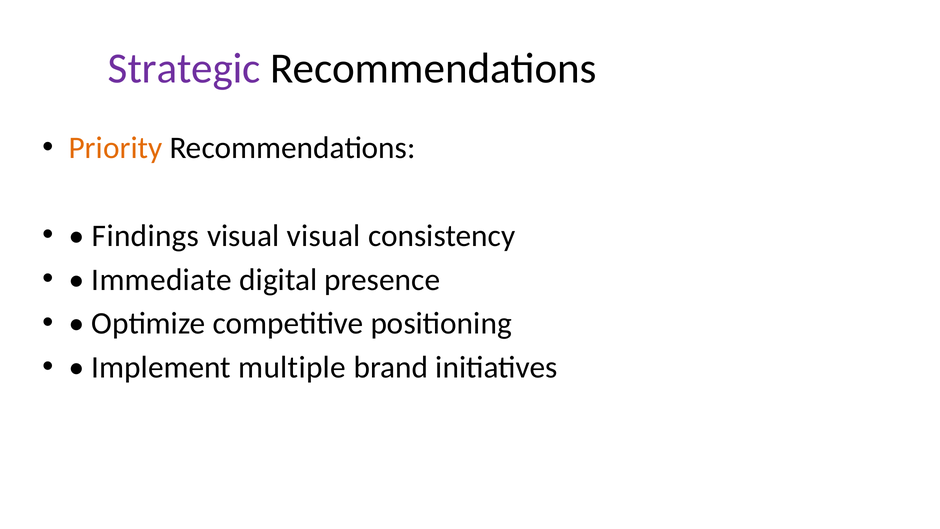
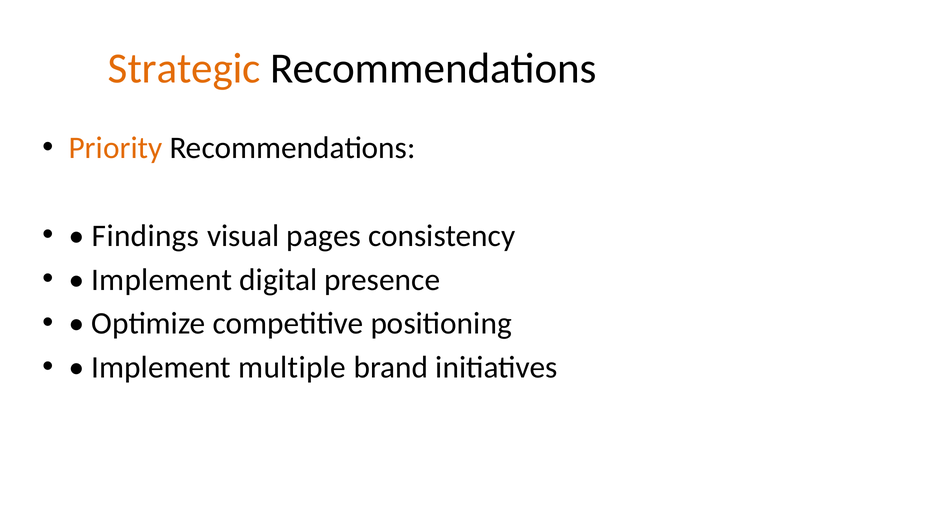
Strategic colour: purple -> orange
visual visual: visual -> pages
Immediate at (162, 280): Immediate -> Implement
